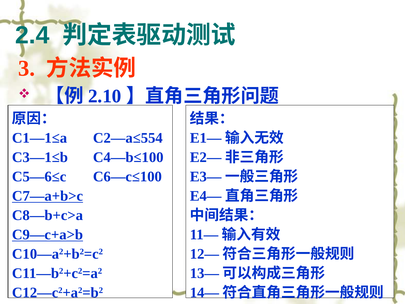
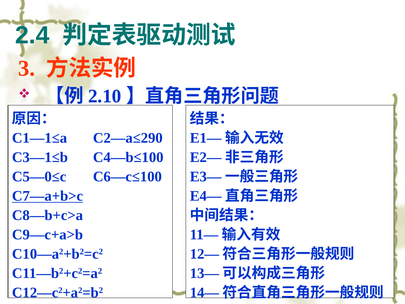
C2—a≤554: C2—a≤554 -> C2—a≤290
C5—6≤c: C5—6≤c -> C5—0≤c
C9—c+a>b underline: present -> none
